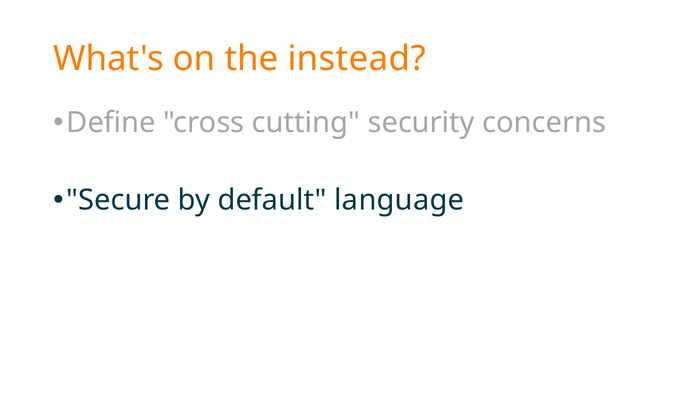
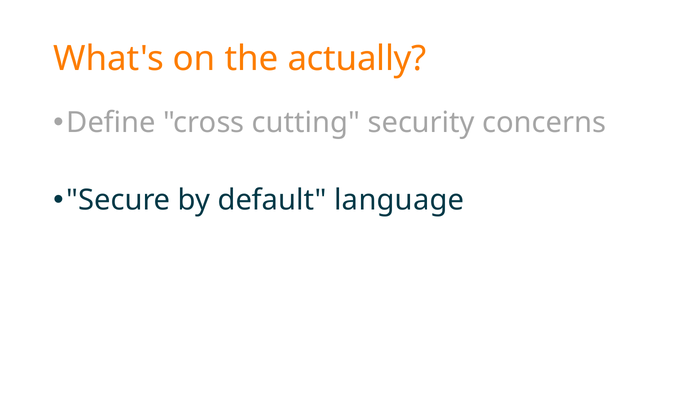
instead: instead -> actually
